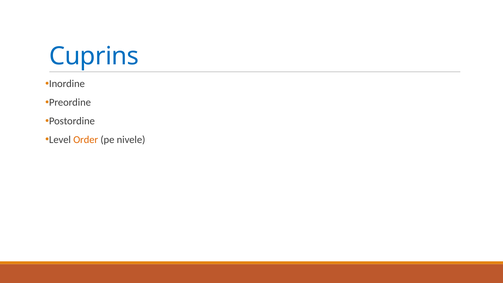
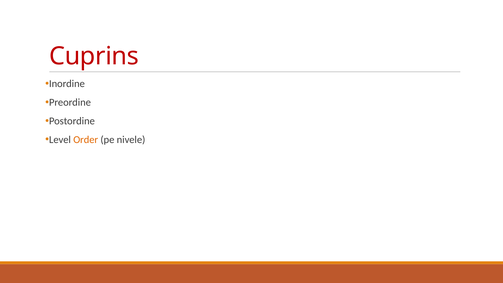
Cuprins colour: blue -> red
